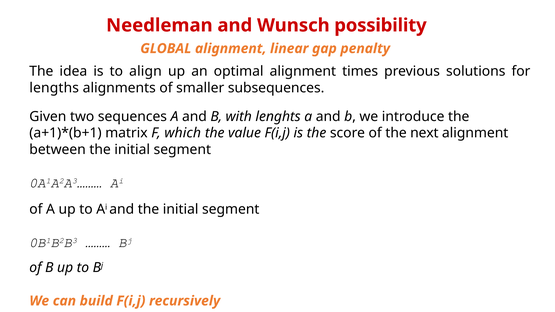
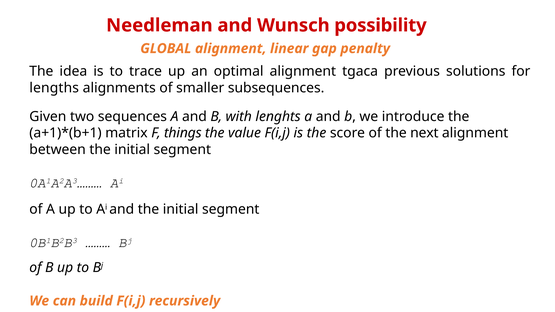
align: align -> trace
times: times -> tgaca
which: which -> things
